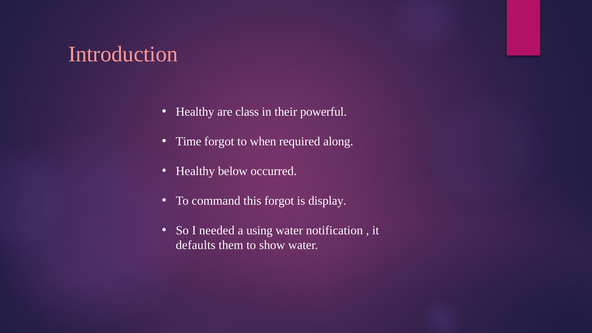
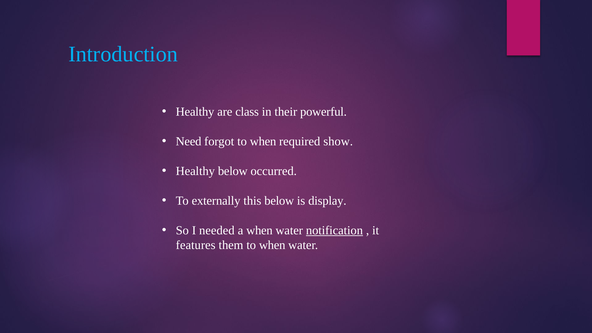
Introduction colour: pink -> light blue
Time: Time -> Need
along: along -> show
command: command -> externally
this forgot: forgot -> below
a using: using -> when
notification underline: none -> present
defaults: defaults -> features
them to show: show -> when
